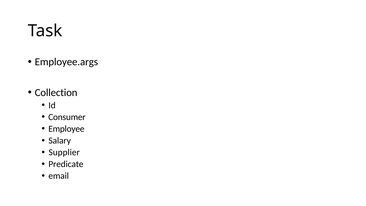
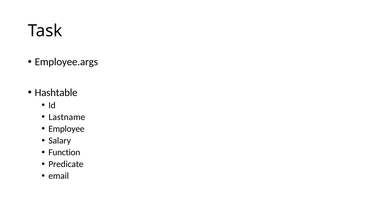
Collection: Collection -> Hashtable
Consumer: Consumer -> Lastname
Supplier: Supplier -> Function
